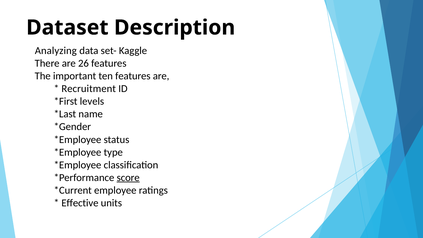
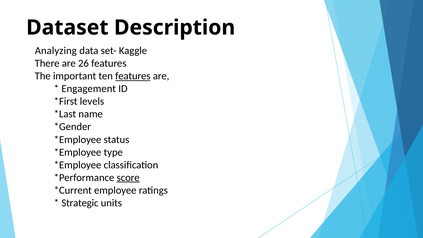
features at (133, 76) underline: none -> present
Recruitment: Recruitment -> Engagement
Effective: Effective -> Strategic
